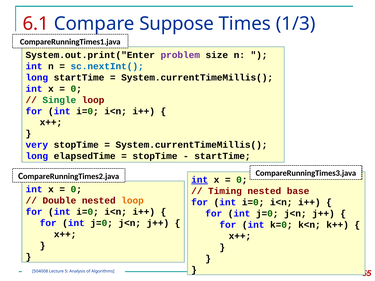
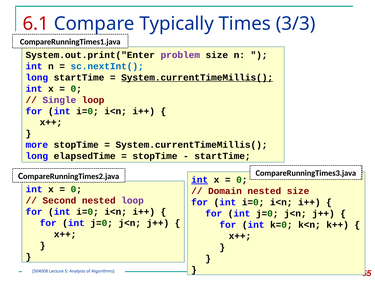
Suppose: Suppose -> Typically
1/3: 1/3 -> 3/3
System.currentTimeMillis( at (197, 78) underline: none -> present
Single colour: green -> purple
very: very -> more
Timing: Timing -> Domain
nested base: base -> size
Double: Double -> Second
loop at (133, 201) colour: orange -> purple
